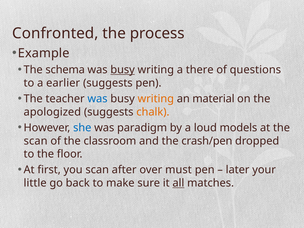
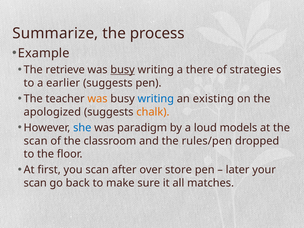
Confronted: Confronted -> Summarize
schema: schema -> retrieve
questions: questions -> strategies
was at (98, 99) colour: blue -> orange
writing at (156, 99) colour: orange -> blue
material: material -> existing
crash/pen: crash/pen -> rules/pen
must: must -> store
little at (35, 183): little -> scan
all underline: present -> none
